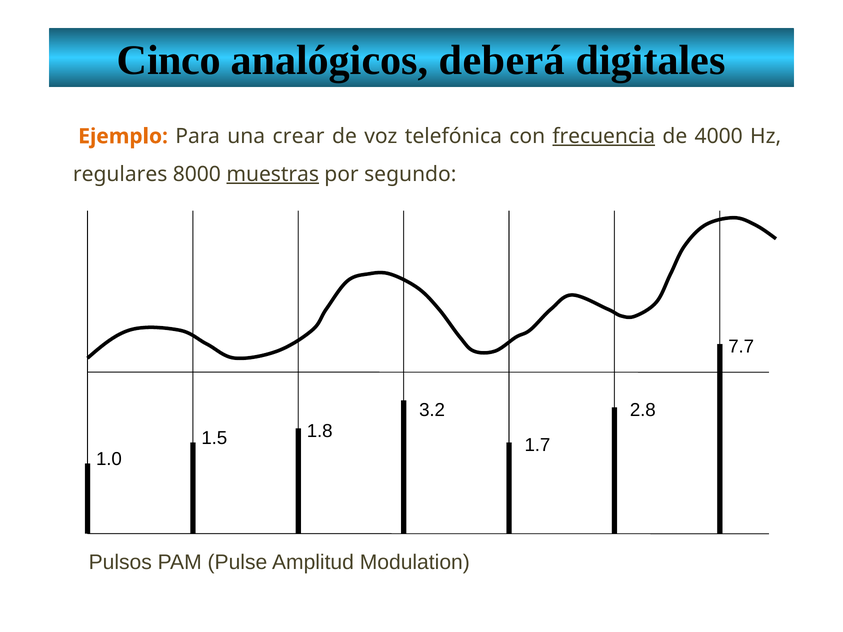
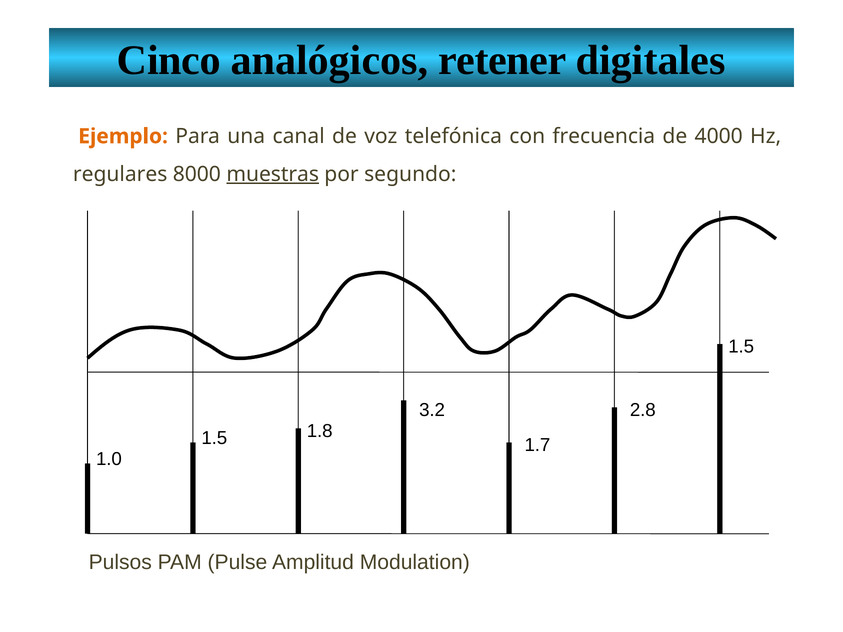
deberá: deberá -> retener
crear: crear -> canal
frecuencia underline: present -> none
7.7 at (741, 347): 7.7 -> 1.5
